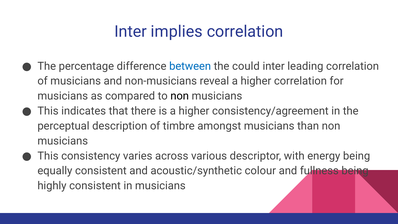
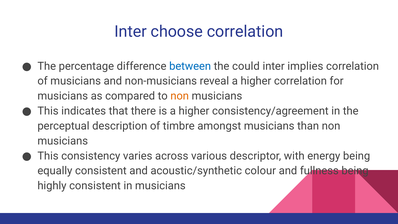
implies: implies -> choose
leading: leading -> implies
non at (180, 96) colour: black -> orange
